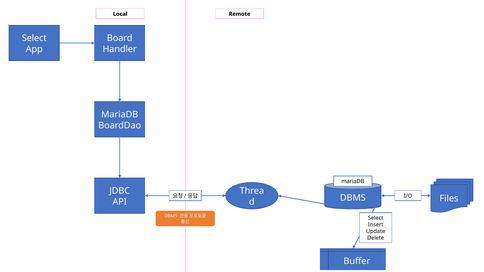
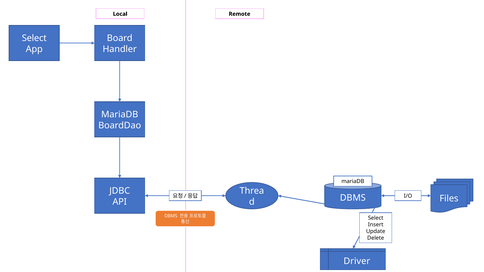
Buffer: Buffer -> Driver
